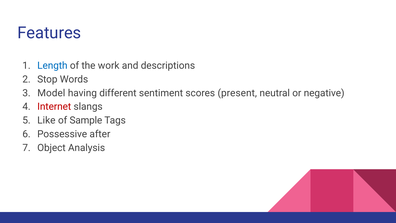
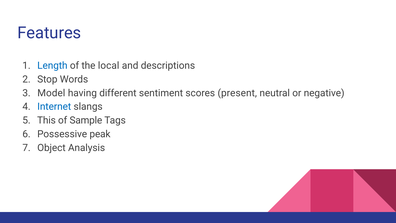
work: work -> local
Internet colour: red -> blue
Like: Like -> This
after: after -> peak
